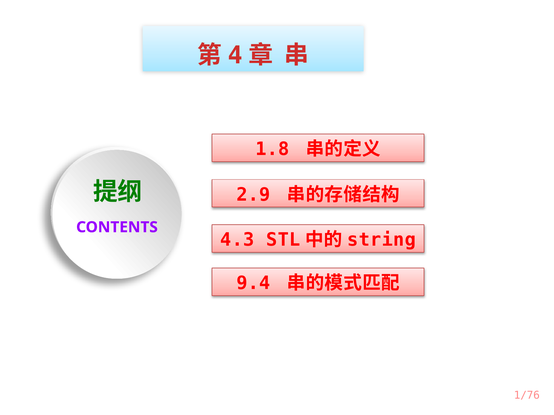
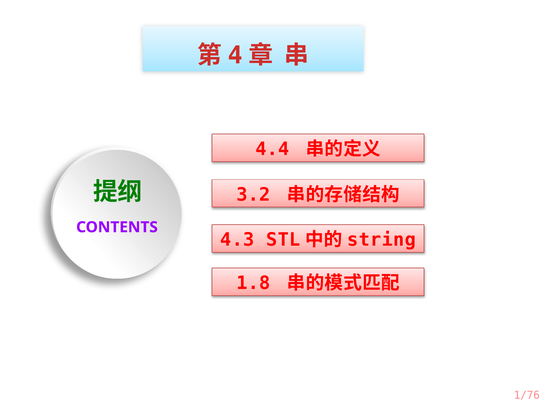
1.8: 1.8 -> 4.4
2.9: 2.9 -> 3.2
9.4: 9.4 -> 1.8
